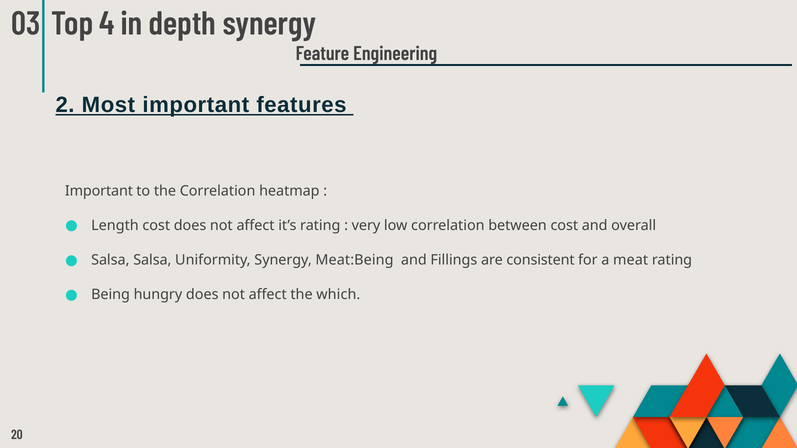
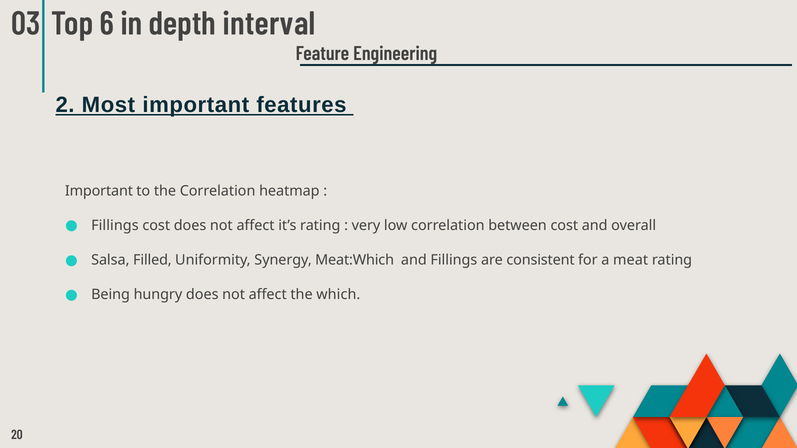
4: 4 -> 6
depth synergy: synergy -> interval
Length at (115, 226): Length -> Fillings
Salsa Salsa: Salsa -> Filled
Meat:Being: Meat:Being -> Meat:Which
